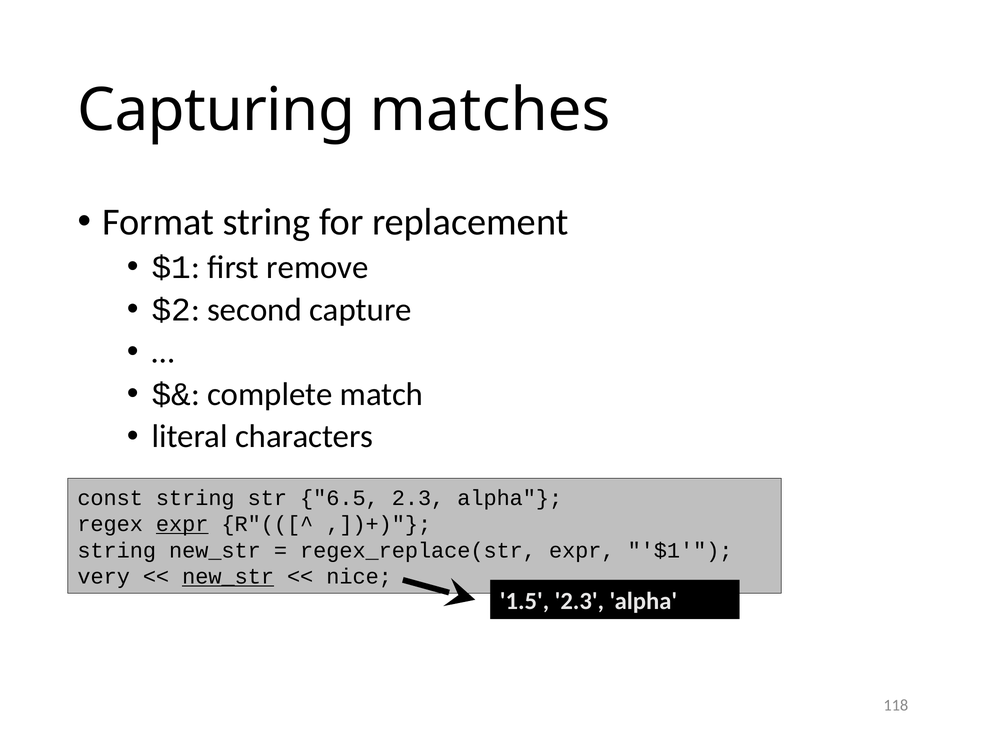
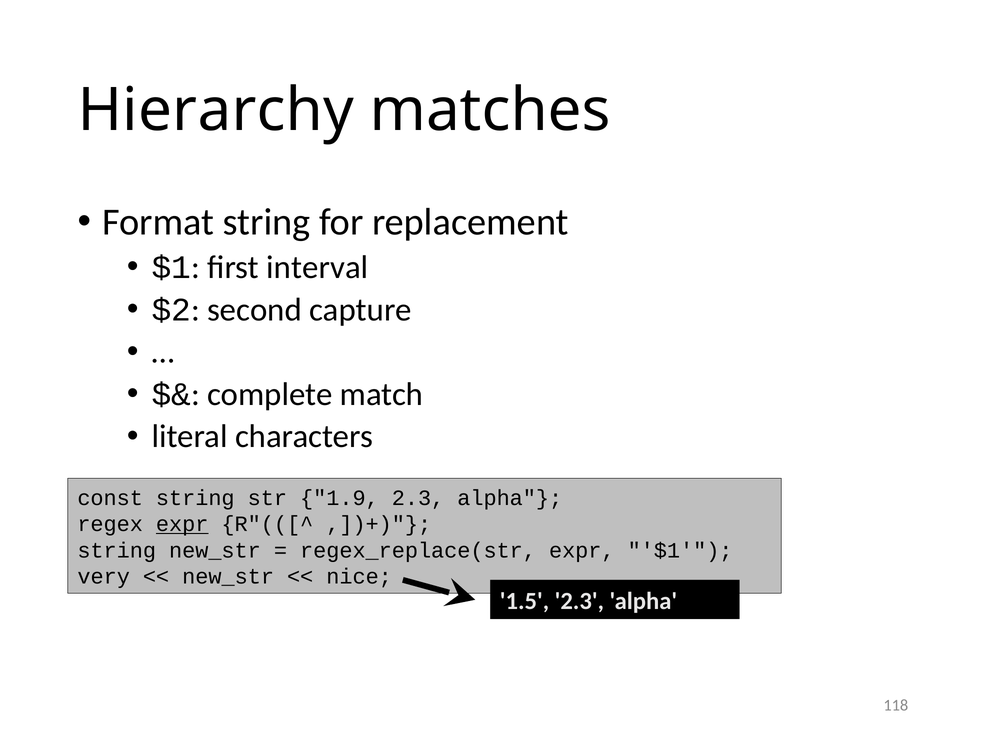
Capturing: Capturing -> Hierarchy
remove: remove -> interval
6.5: 6.5 -> 1.9
new_str at (228, 577) underline: present -> none
